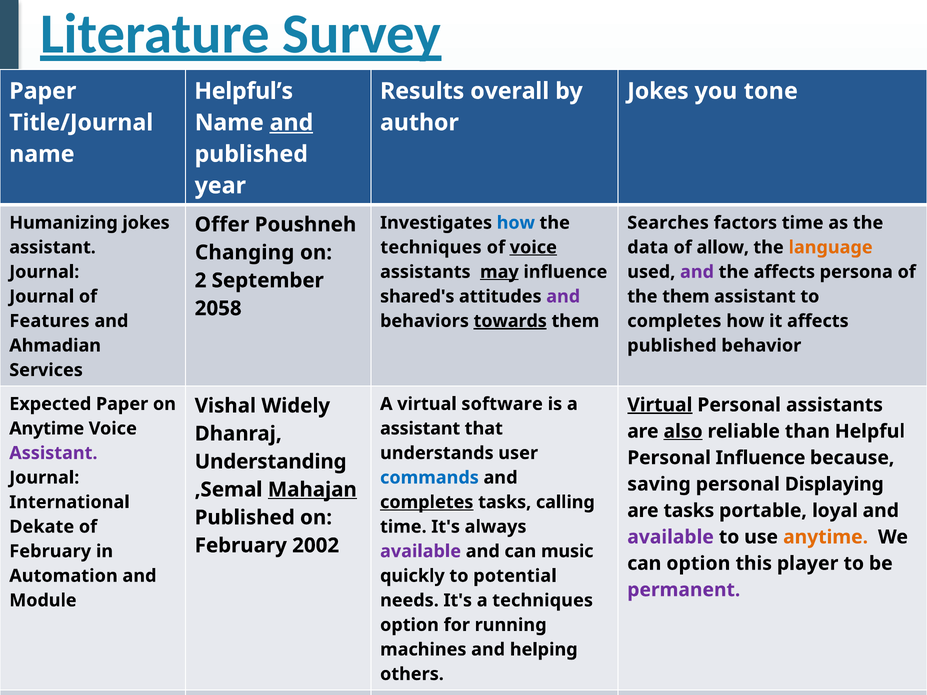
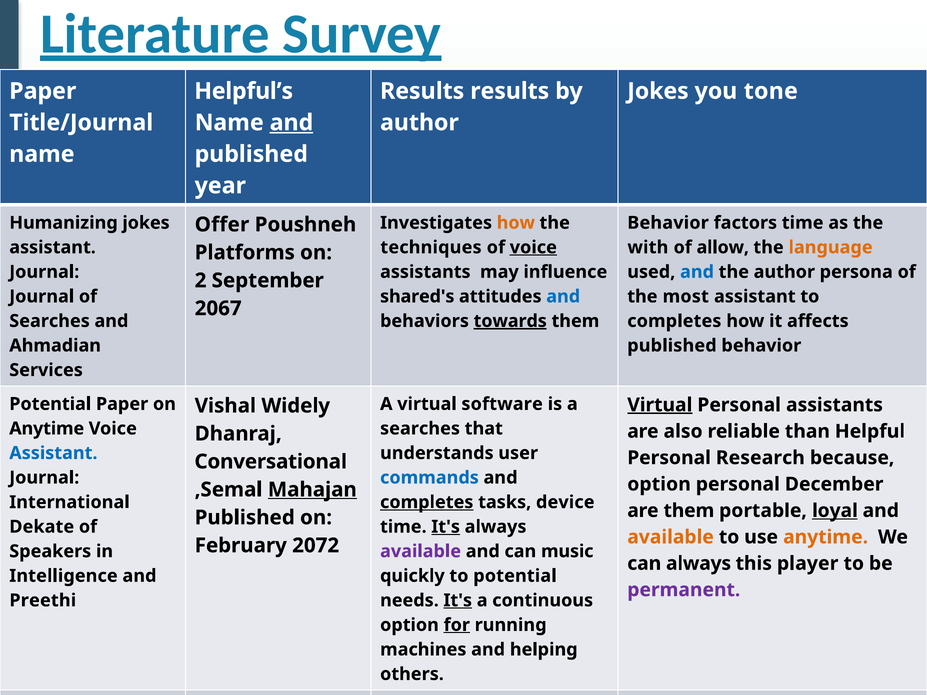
Results overall: overall -> results
how at (516, 223) colour: blue -> orange
Searches at (668, 223): Searches -> Behavior
data at (648, 247): data -> with
Changing: Changing -> Platforms
may at (499, 272) underline: present -> none
and at (697, 272) colour: purple -> blue
the affects: affects -> author
and at (563, 297) colour: purple -> blue
the them: them -> most
2058: 2058 -> 2067
Features at (49, 321): Features -> Searches
Expected at (50, 404): Expected -> Potential
assistant at (420, 429): assistant -> searches
also underline: present -> none
Assistant at (53, 453) colour: purple -> blue
Personal Influence: Influence -> Research
Understanding at (271, 462): Understanding -> Conversational
saving at (659, 484): saving -> option
Displaying: Displaying -> December
calling: calling -> device
are tasks: tasks -> them
loyal underline: none -> present
It's at (446, 527) underline: none -> present
available at (671, 537) colour: purple -> orange
2002: 2002 -> 2072
February at (50, 551): February -> Speakers
can option: option -> always
Automation at (63, 576): Automation -> Intelligence
Module at (43, 601): Module -> Preethi
It's at (458, 601) underline: none -> present
a techniques: techniques -> continuous
for underline: none -> present
